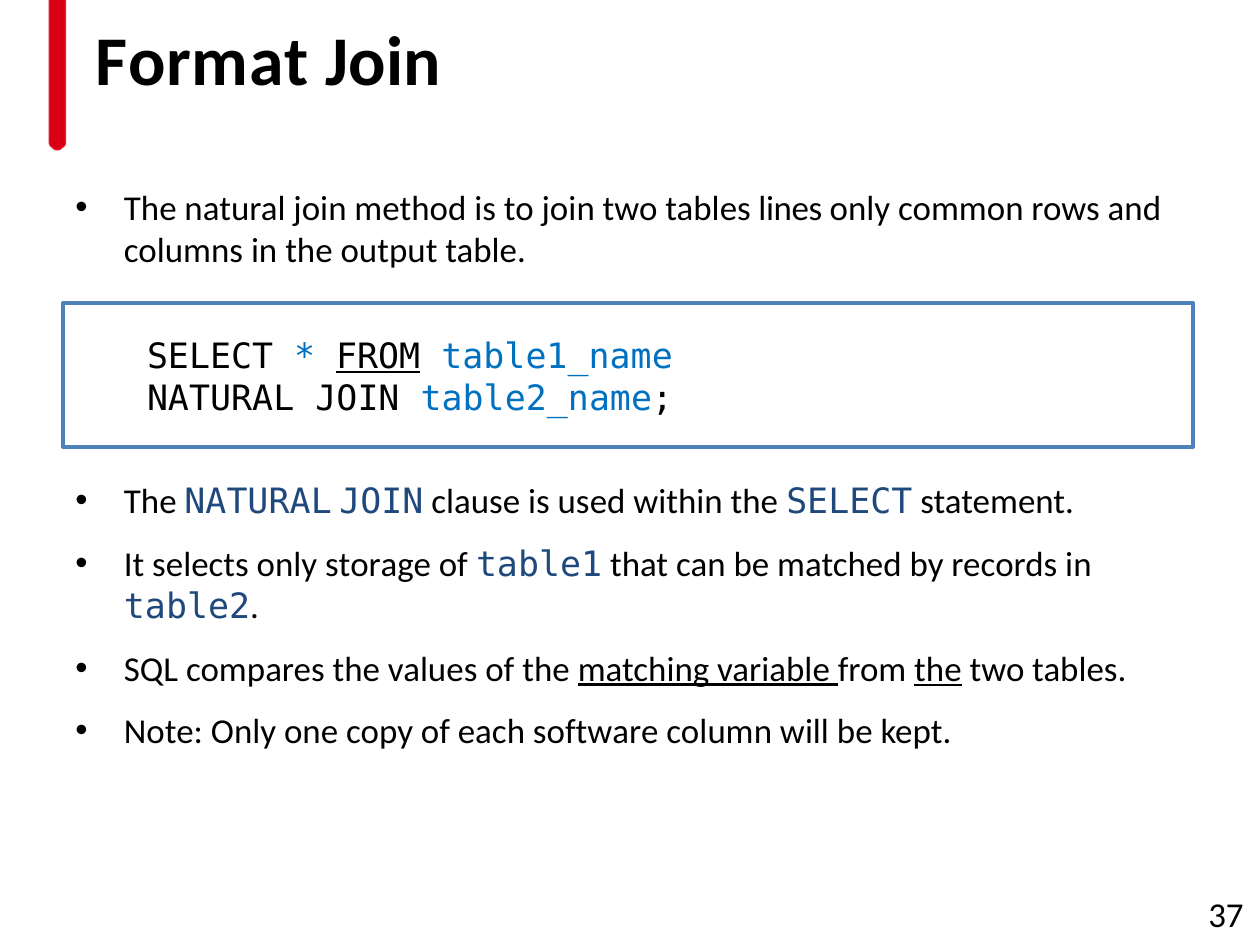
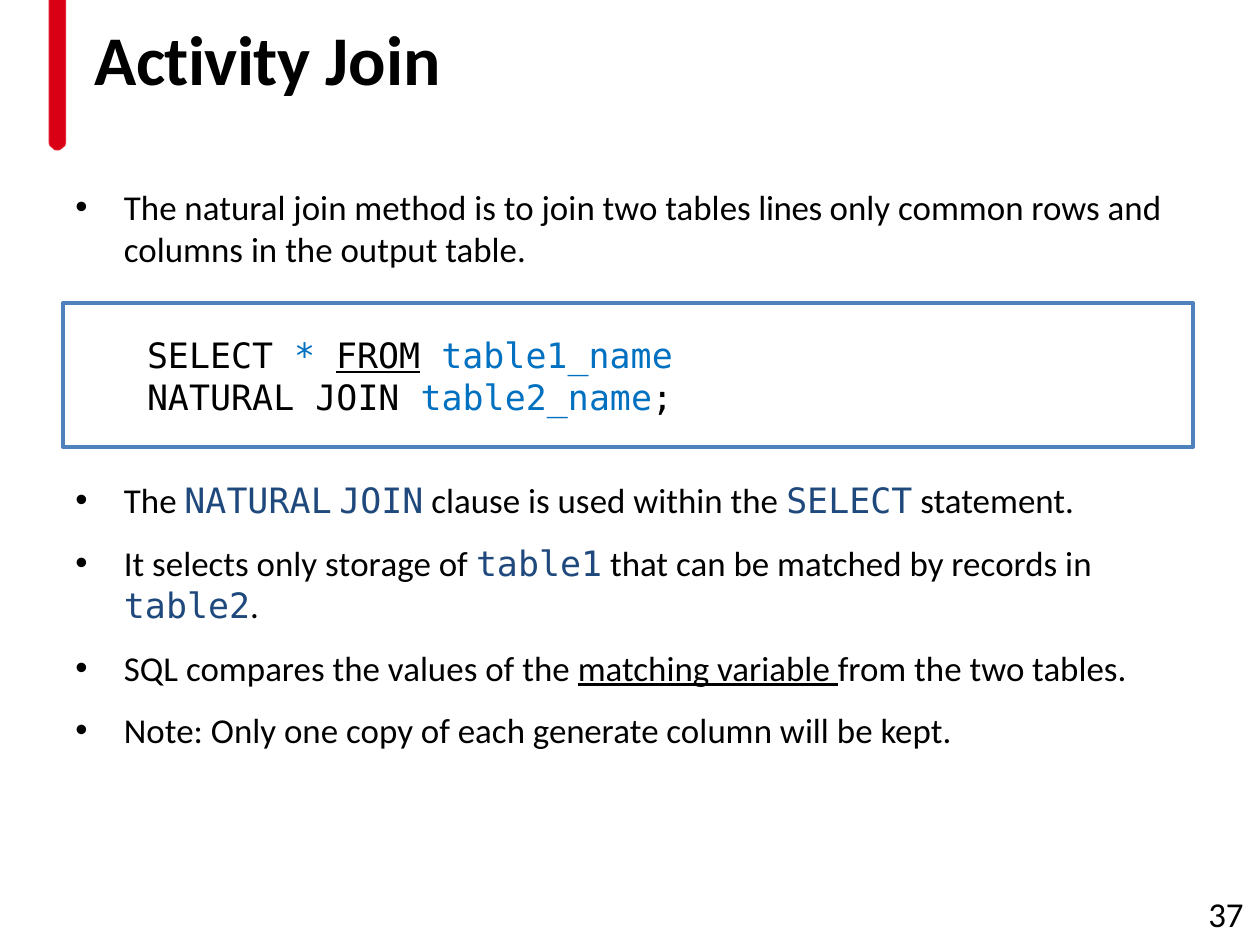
Format: Format -> Activity
the at (938, 670) underline: present -> none
software: software -> generate
